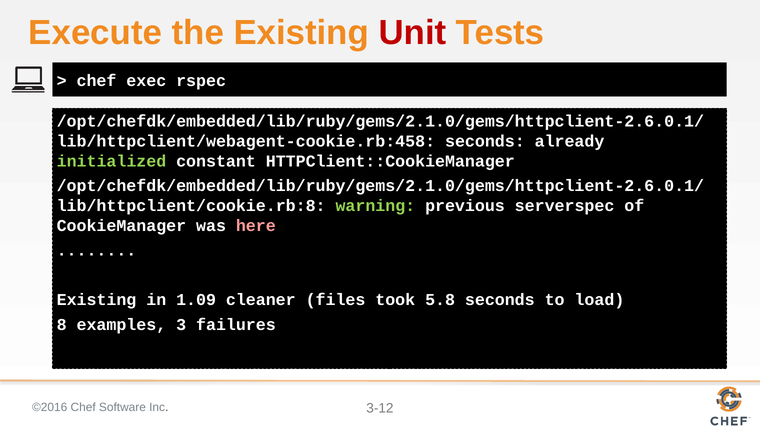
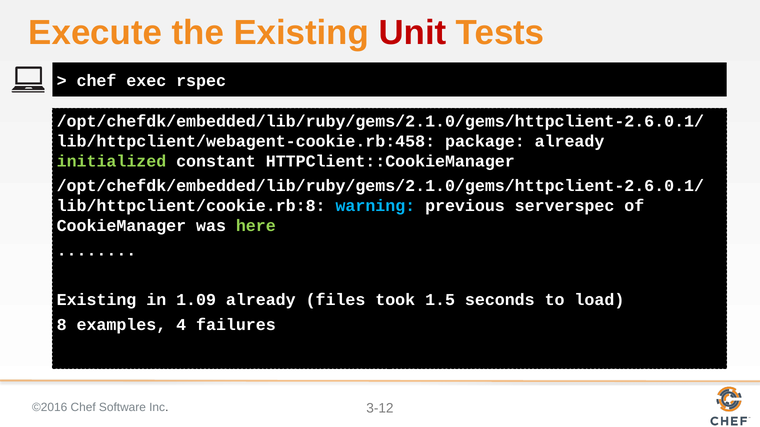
seconds at (485, 142): seconds -> package
warning colour: light green -> light blue
here colour: pink -> light green
1.09 cleaner: cleaner -> already
5.8: 5.8 -> 1.5
3: 3 -> 4
